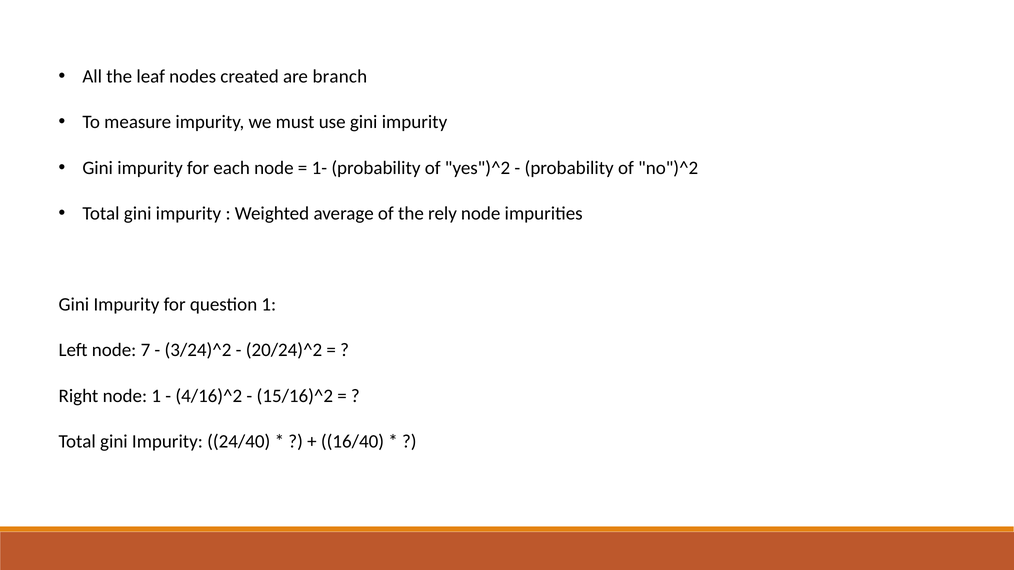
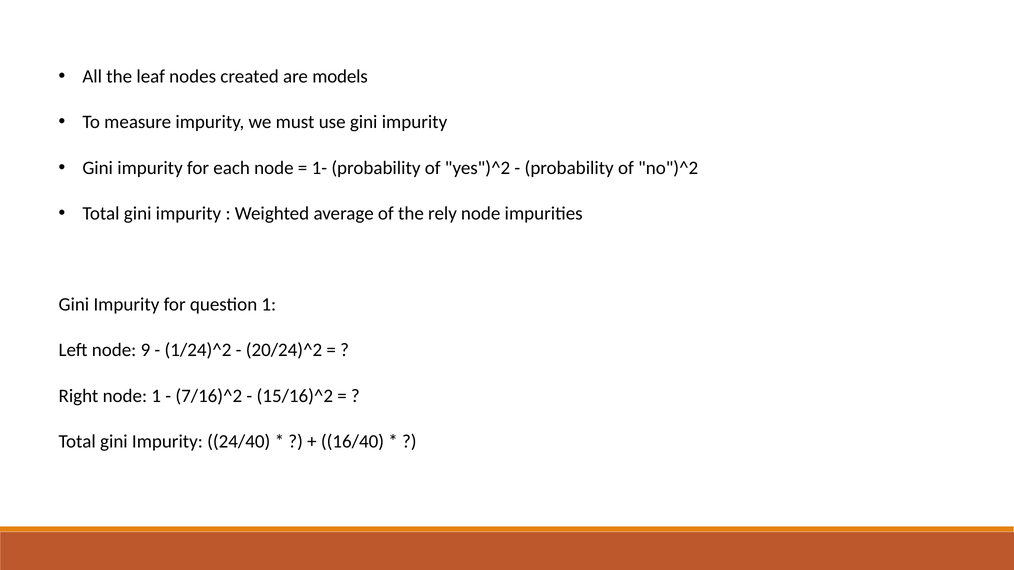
branch: branch -> models
7: 7 -> 9
3/24)^2: 3/24)^2 -> 1/24)^2
4/16)^2: 4/16)^2 -> 7/16)^2
